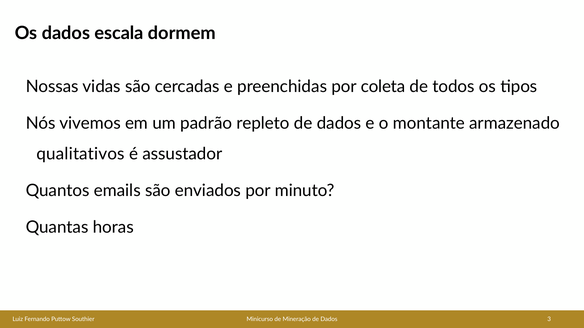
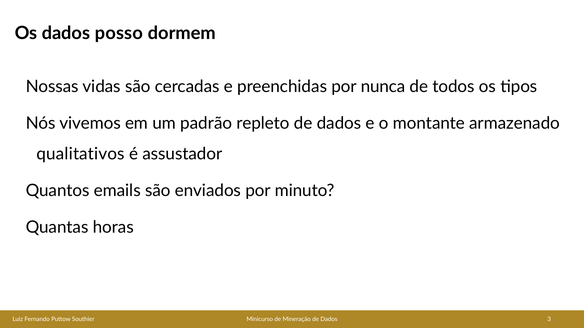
escala: escala -> posso
coleta: coleta -> nunca
